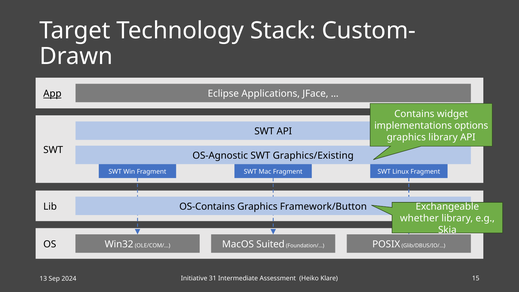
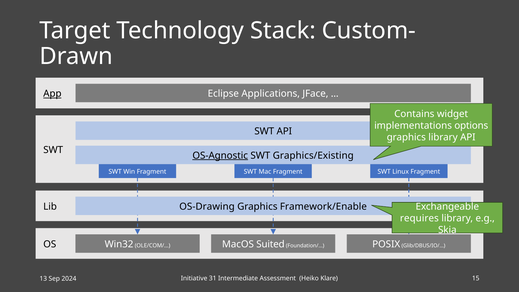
OS-Agnostic underline: none -> present
OS-Contains: OS-Contains -> OS-Drawing
Framework/Button: Framework/Button -> Framework/Enable
whether: whether -> requires
